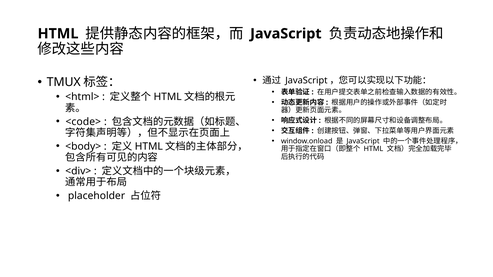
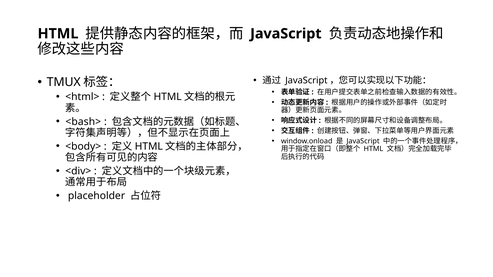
<code>: <code> -> <bash>
